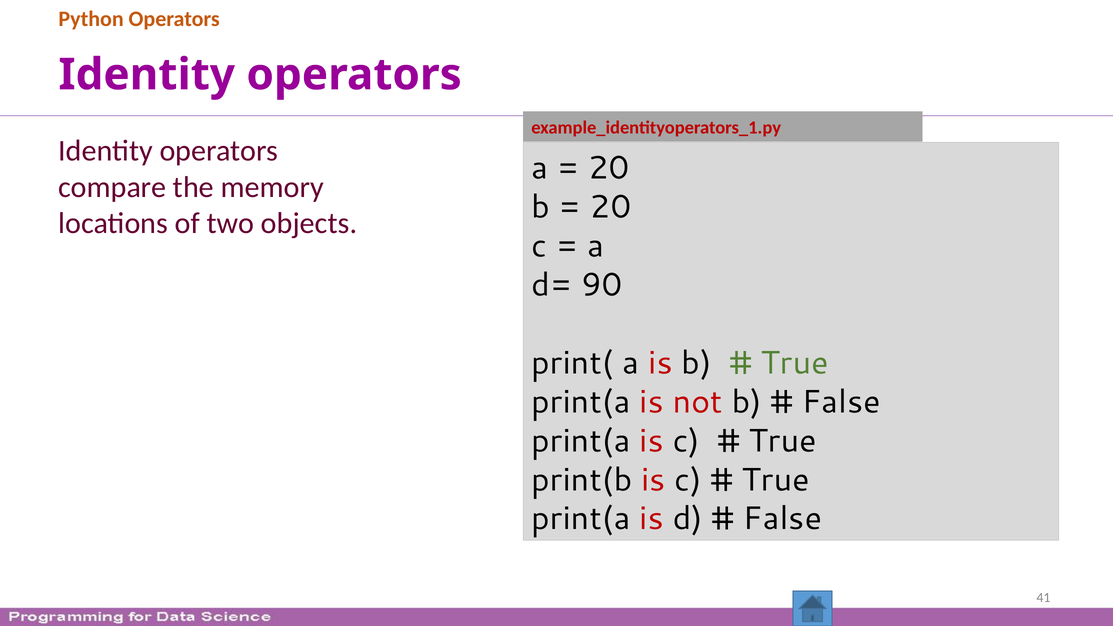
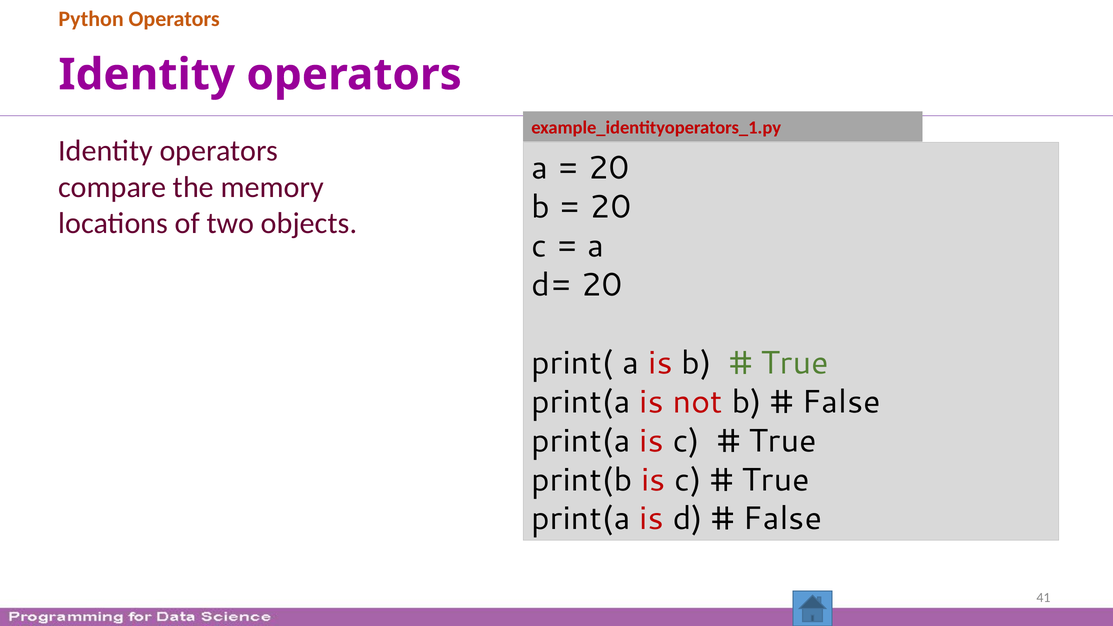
d= 90: 90 -> 20
